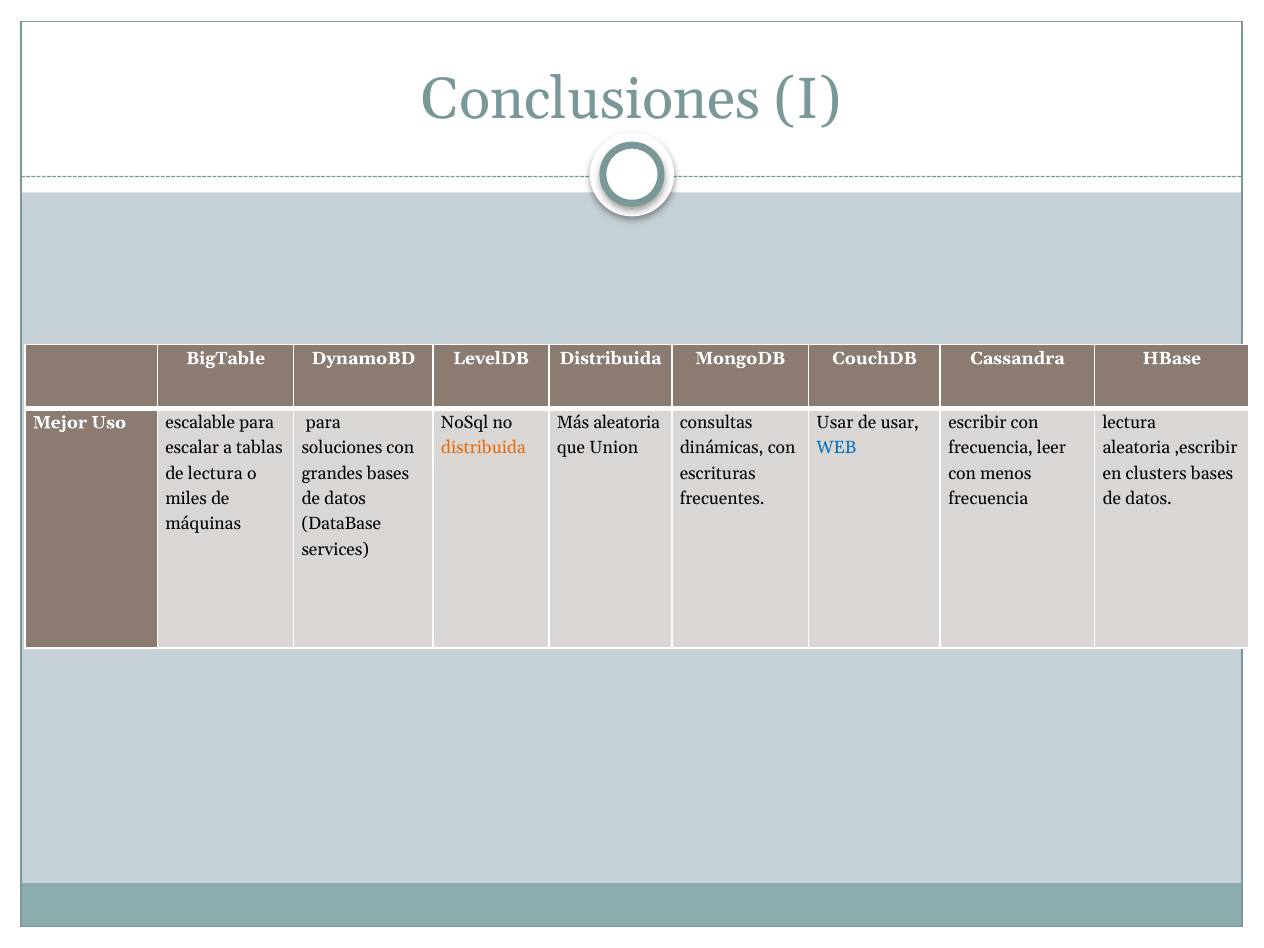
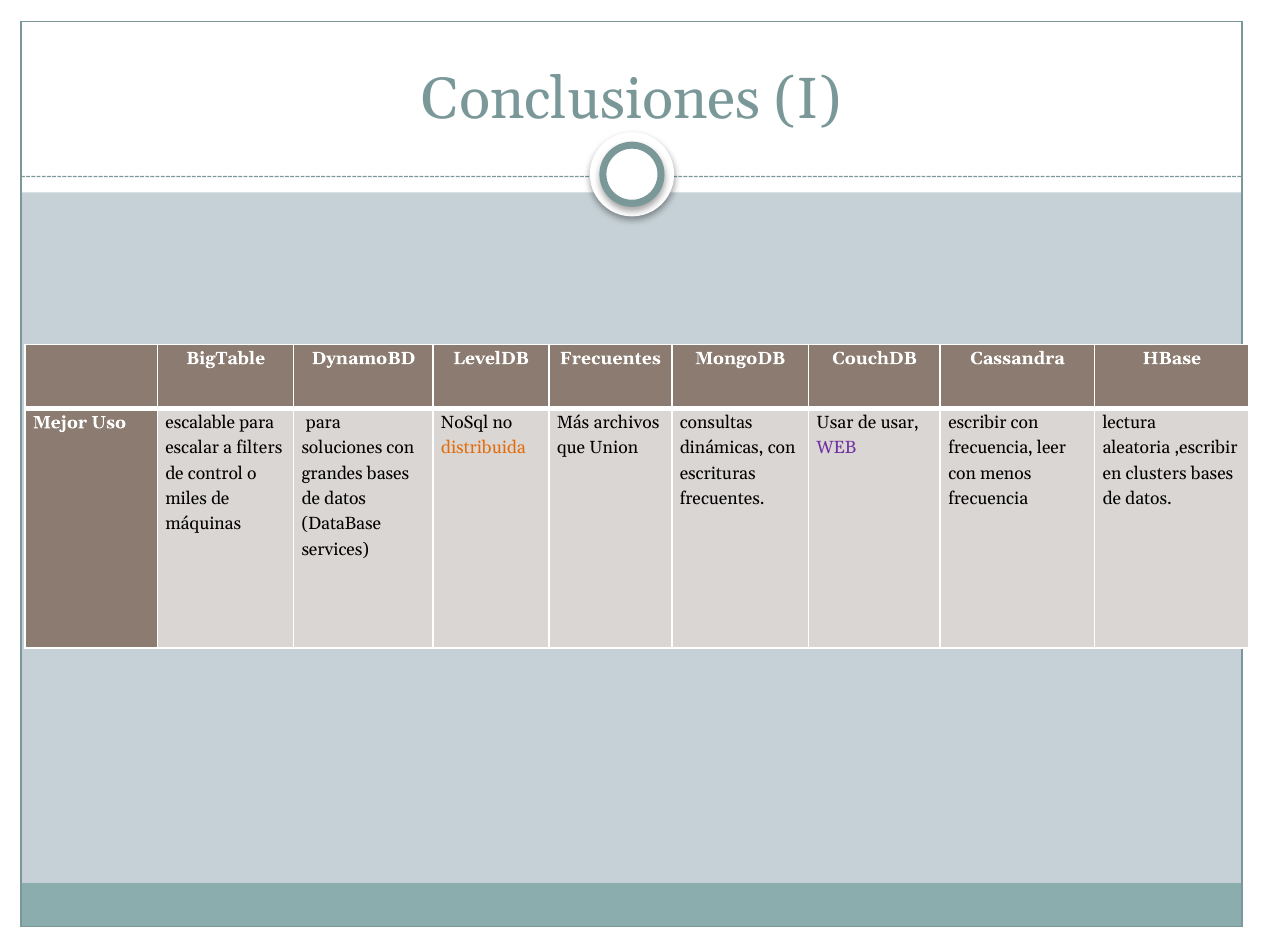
LevelDB Distribuida: Distribuida -> Frecuentes
Más aleatoria: aleatoria -> archivos
tablas: tablas -> filters
WEB colour: blue -> purple
de lectura: lectura -> control
